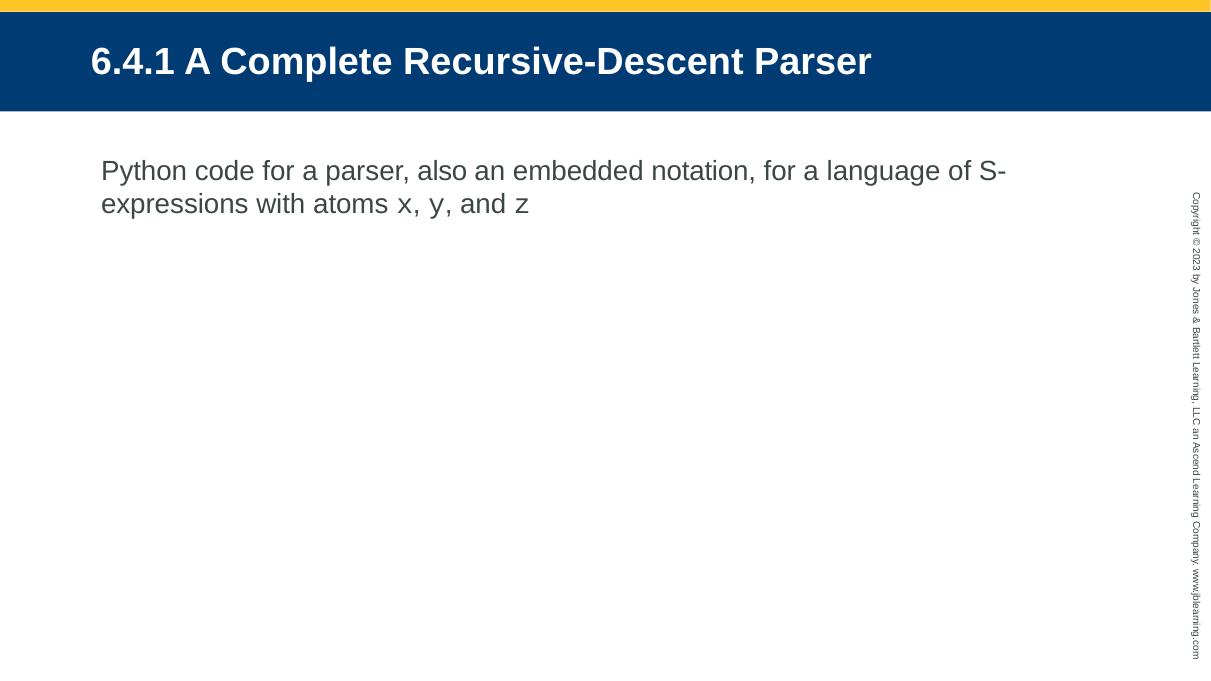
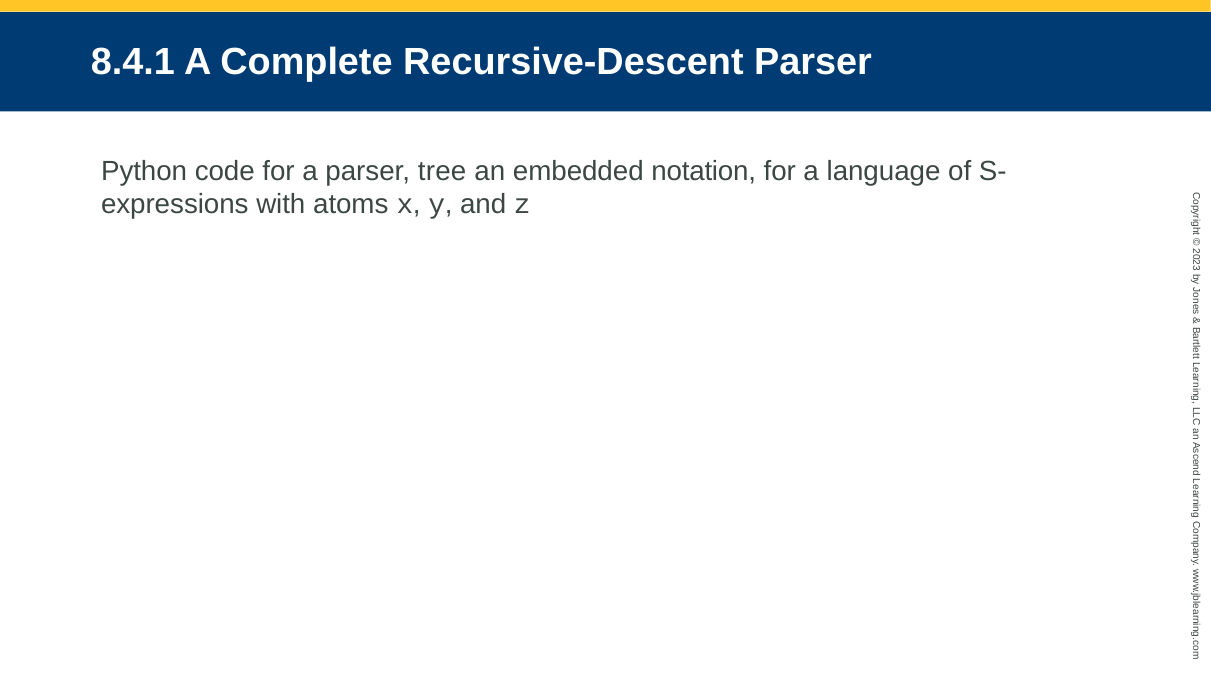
6.4.1: 6.4.1 -> 8.4.1
also: also -> tree
